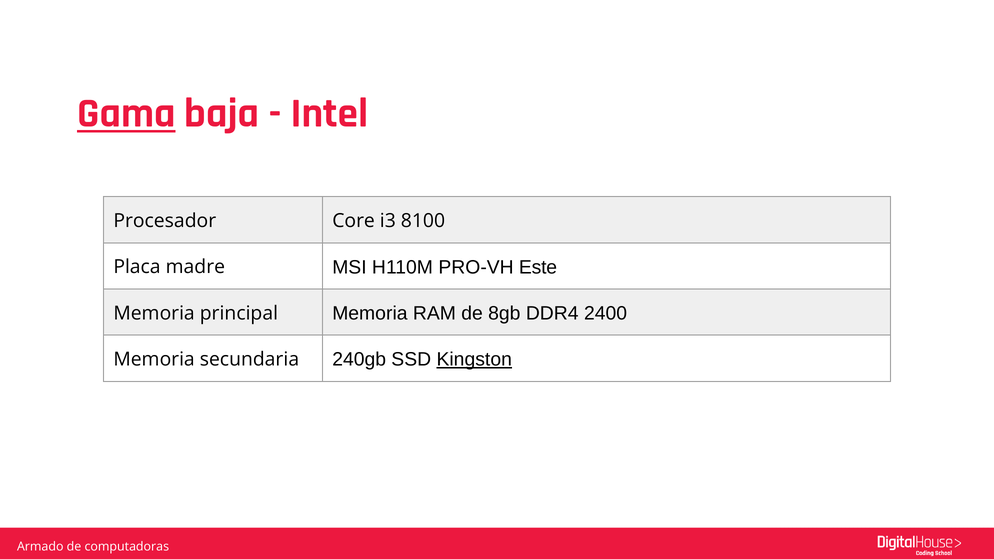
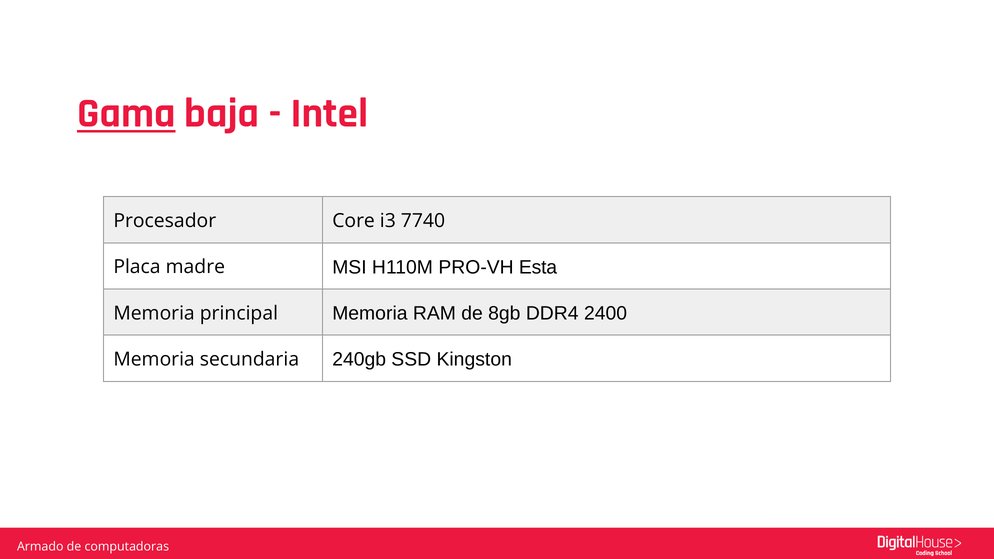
8100: 8100 -> 7740
Este: Este -> Esta
Kingston underline: present -> none
